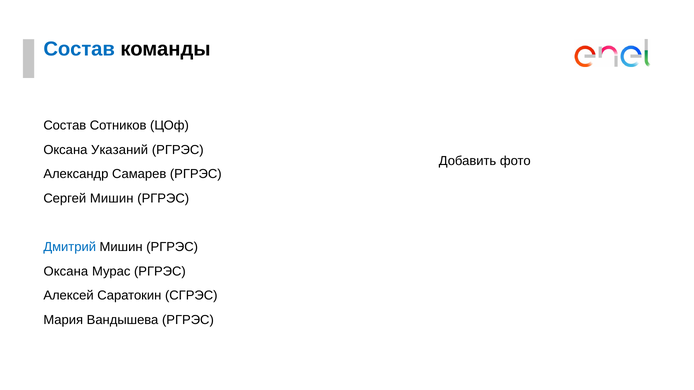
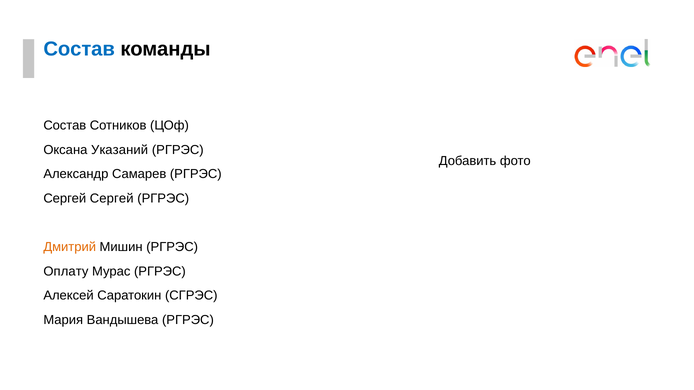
Сергей Мишин: Мишин -> Сергей
Дмитрий colour: blue -> orange
Оксана at (66, 272): Оксана -> Оплату
